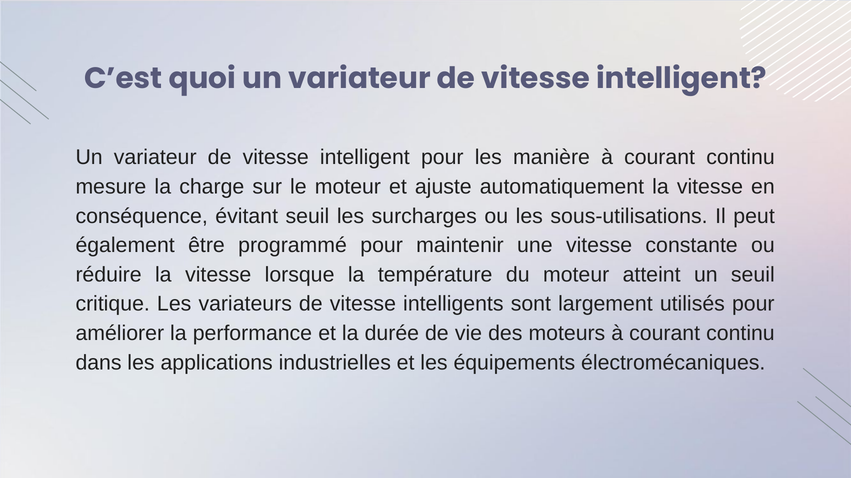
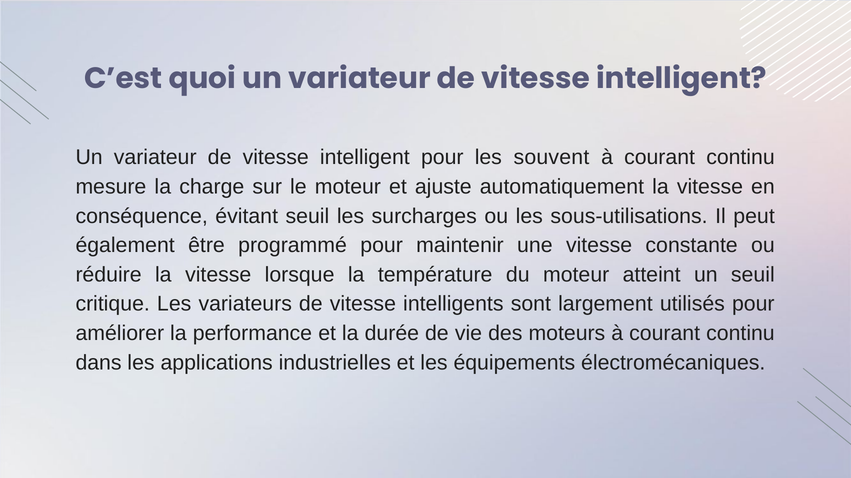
manière: manière -> souvent
